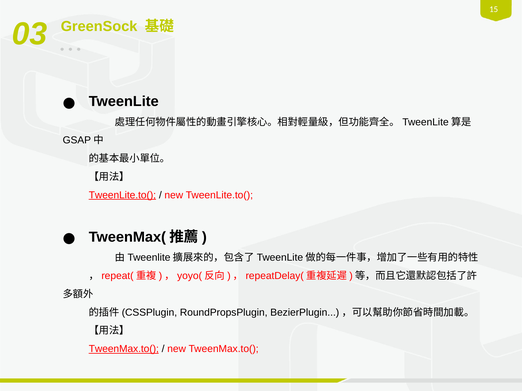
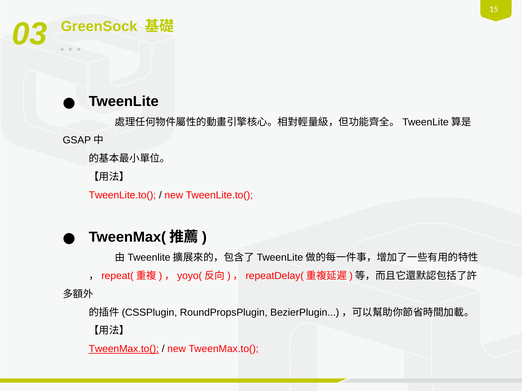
TweenLite.to( at (122, 195) underline: present -> none
